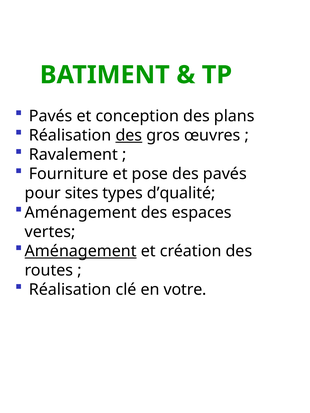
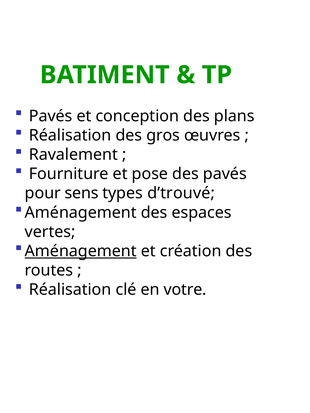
des at (129, 135) underline: present -> none
sites: sites -> sens
d’qualité: d’qualité -> d’trouvé
